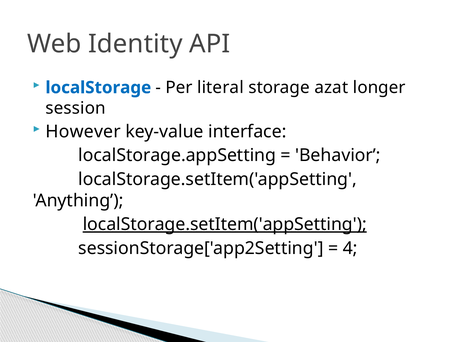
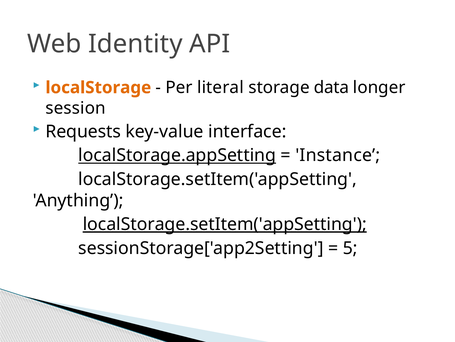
localStorage colour: blue -> orange
azat: azat -> data
However: However -> Requests
localStorage.appSetting underline: none -> present
Behavior: Behavior -> Instance
4: 4 -> 5
